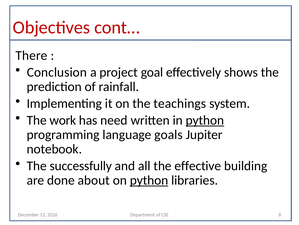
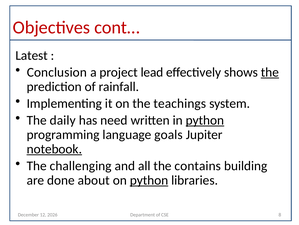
There: There -> Latest
goal: goal -> lead
the at (270, 72) underline: none -> present
work: work -> daily
notebook underline: none -> present
successfully: successfully -> challenging
effective: effective -> contains
